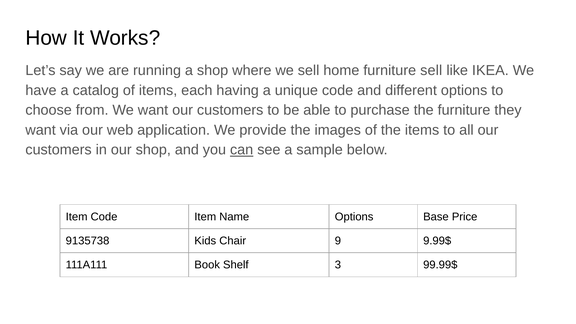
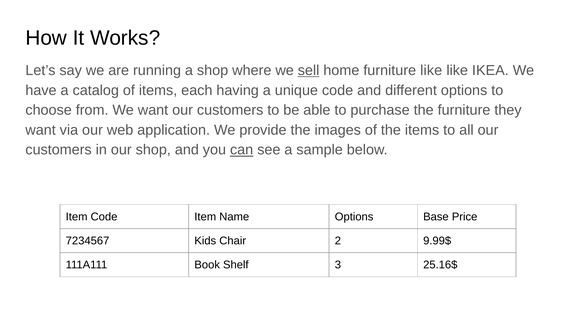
sell at (309, 70) underline: none -> present
furniture sell: sell -> like
9135738: 9135738 -> 7234567
9: 9 -> 2
99.99$: 99.99$ -> 25.16$
